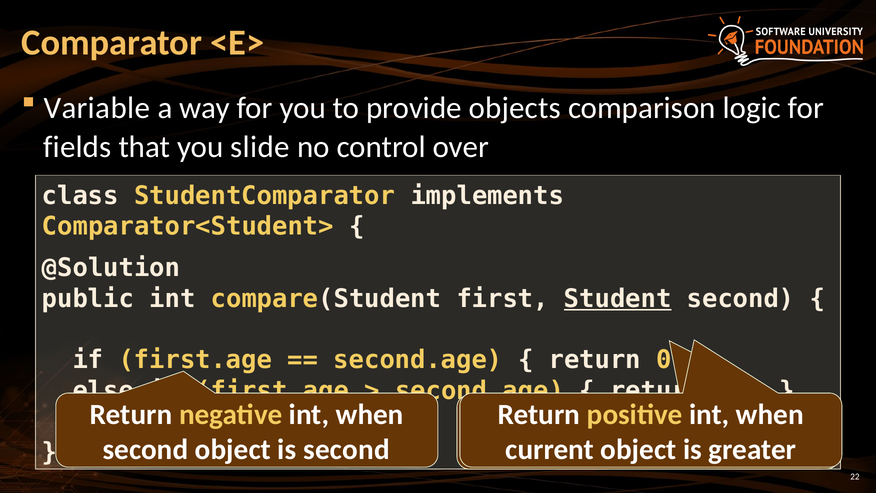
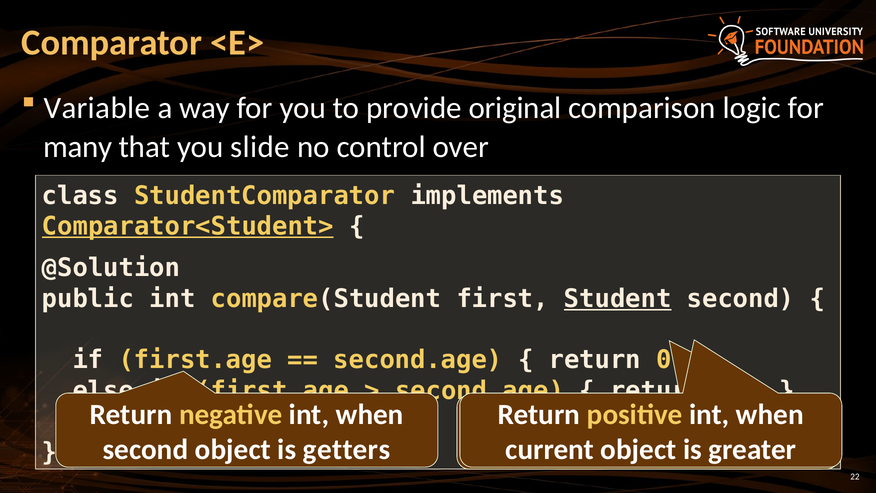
objects: objects -> original
fields: fields -> many
Comparator<Student> underline: none -> present
is second: second -> getters
